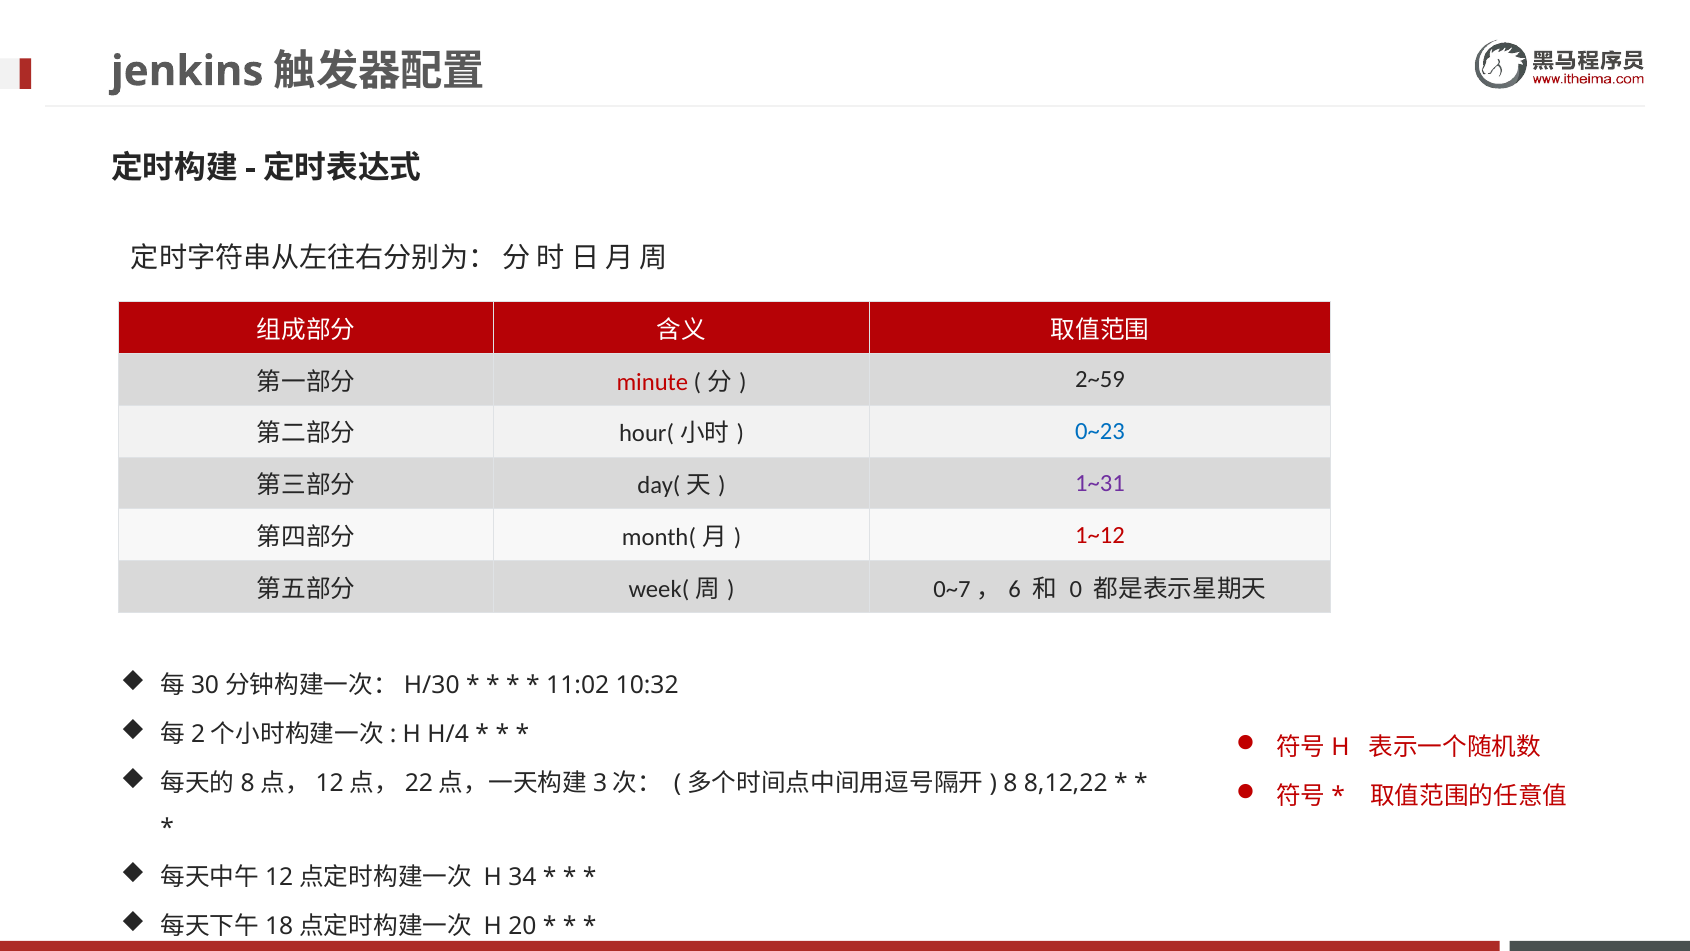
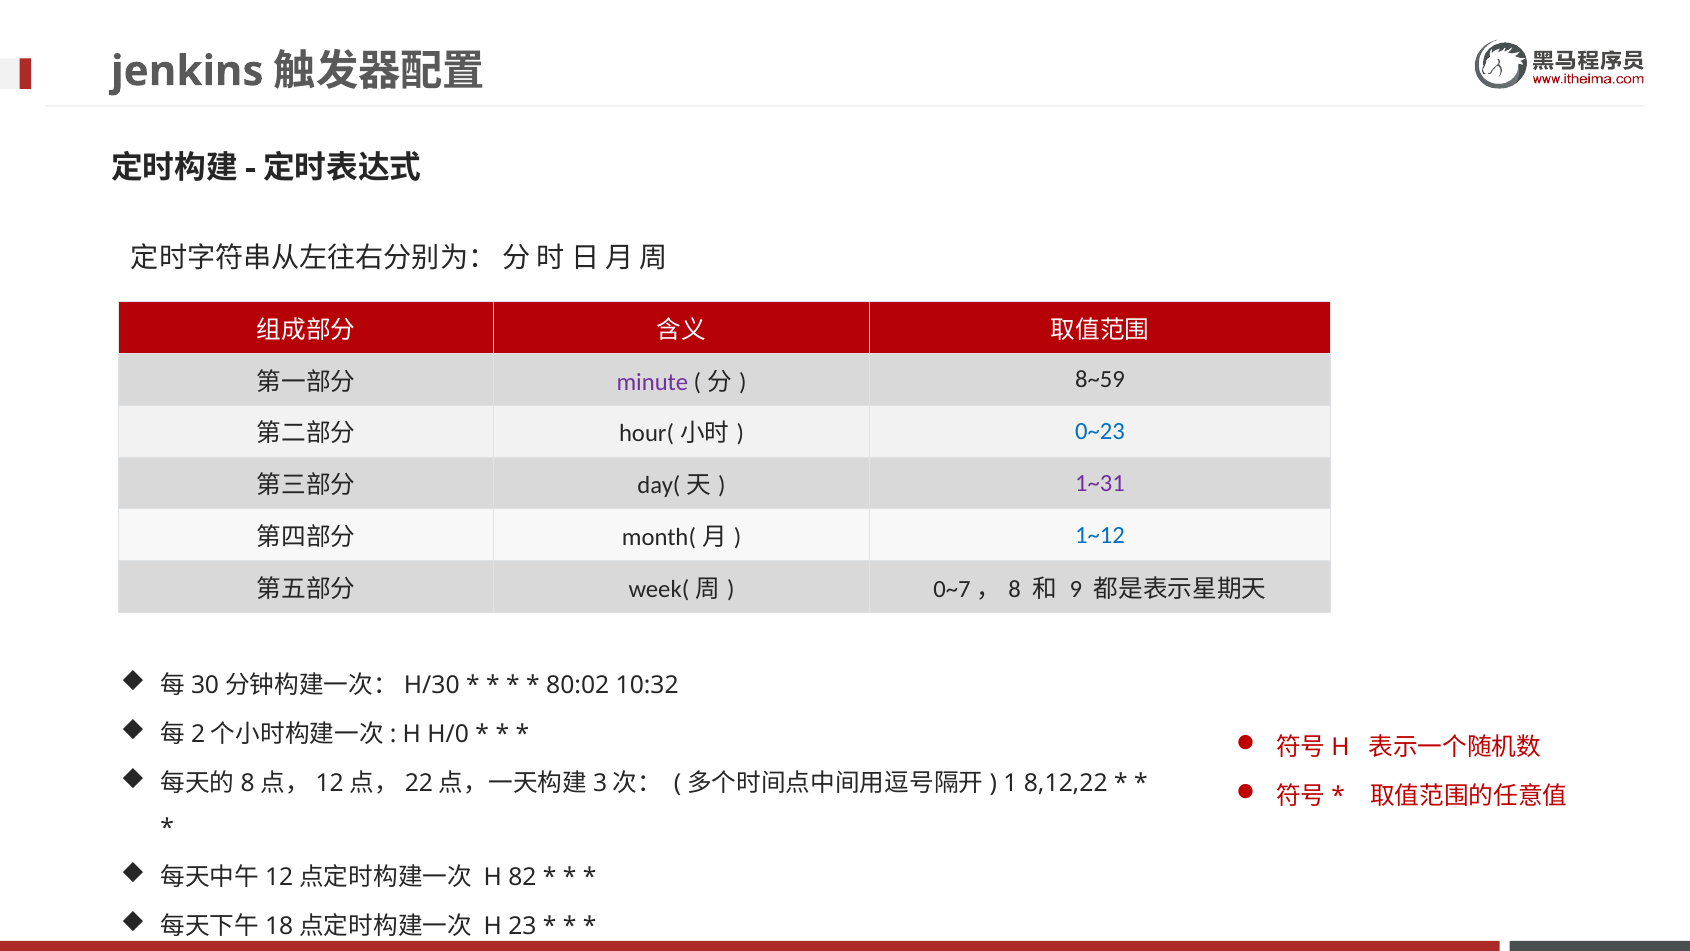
minute colour: red -> purple
2~59: 2~59 -> 8~59
1~12 colour: red -> blue
6: 6 -> 8
0: 0 -> 9
11:02: 11:02 -> 80:02
H/4: H/4 -> H/0
8: 8 -> 1
34: 34 -> 82
20: 20 -> 23
